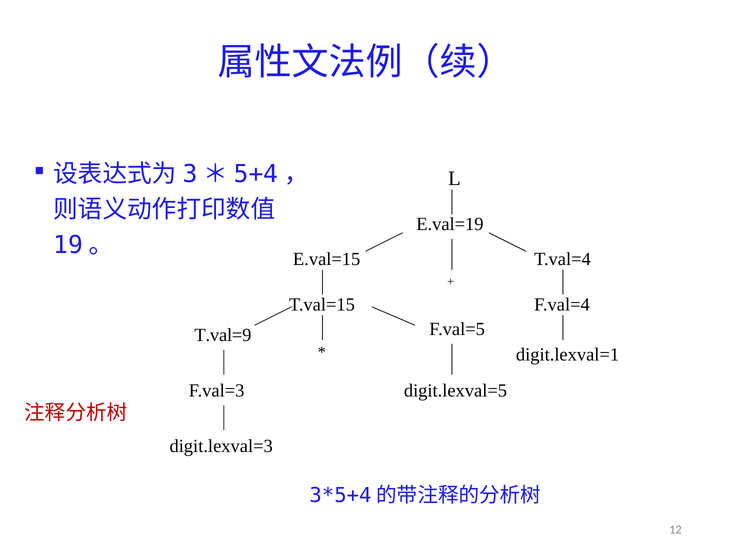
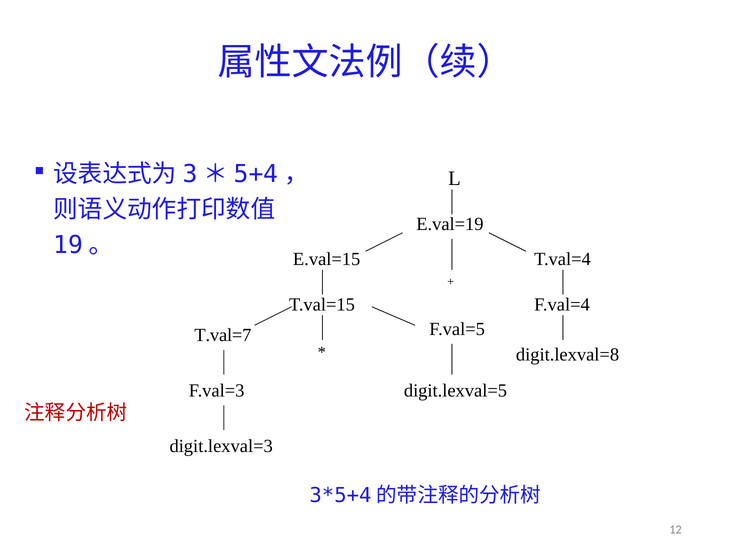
T.val=9: T.val=9 -> T.val=7
digit.lexval=1: digit.lexval=1 -> digit.lexval=8
